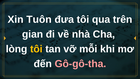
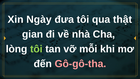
Tuôn: Tuôn -> Ngày
trên: trên -> thật
tôi at (36, 49) colour: yellow -> light green
